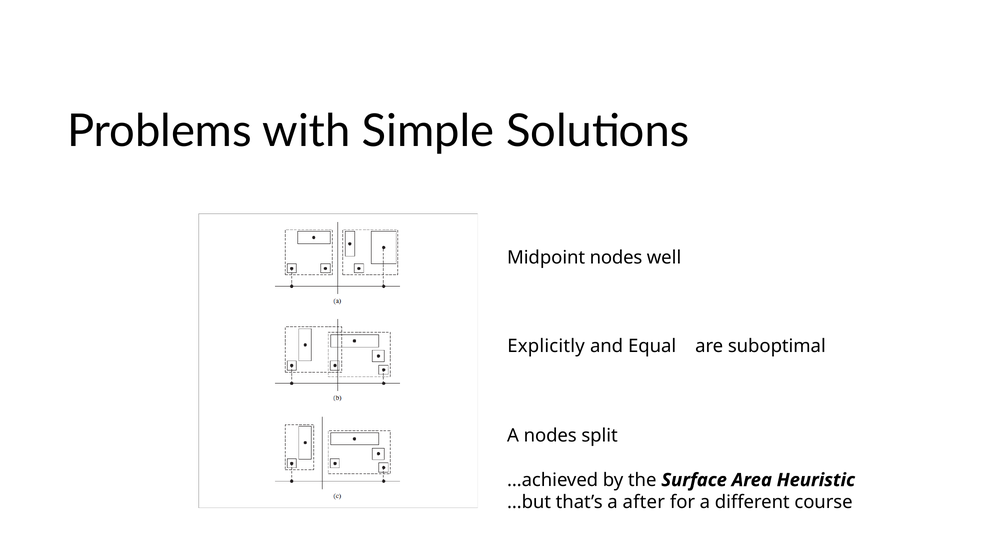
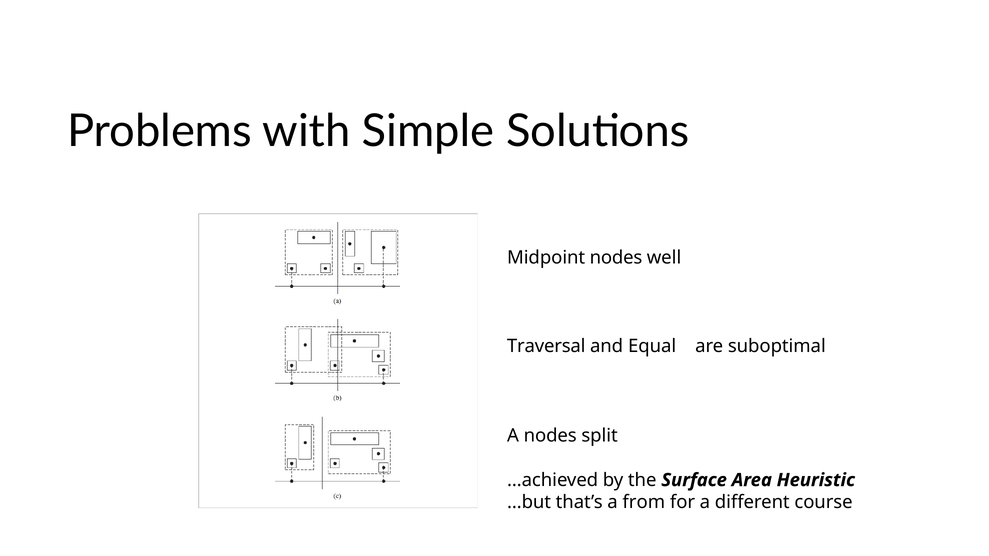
Explicitly: Explicitly -> Traversal
after: after -> from
